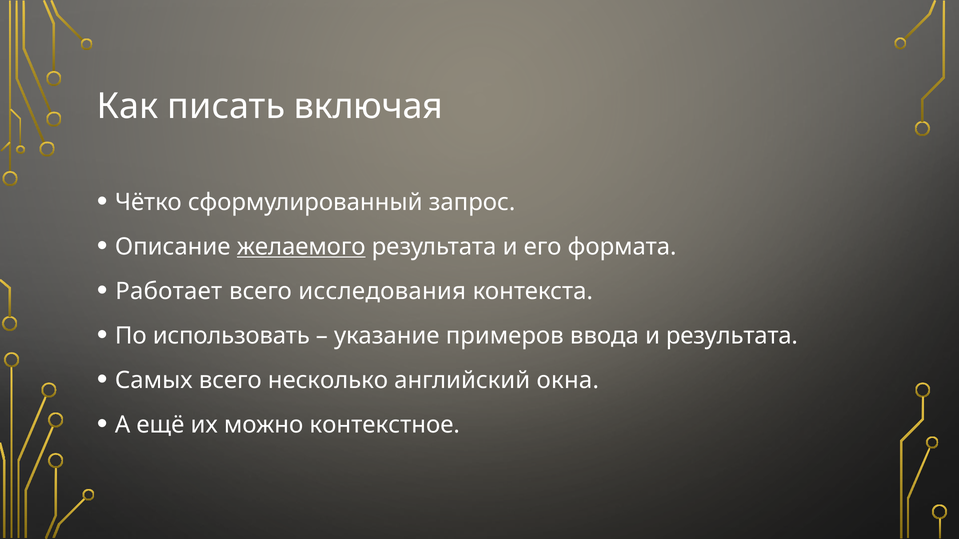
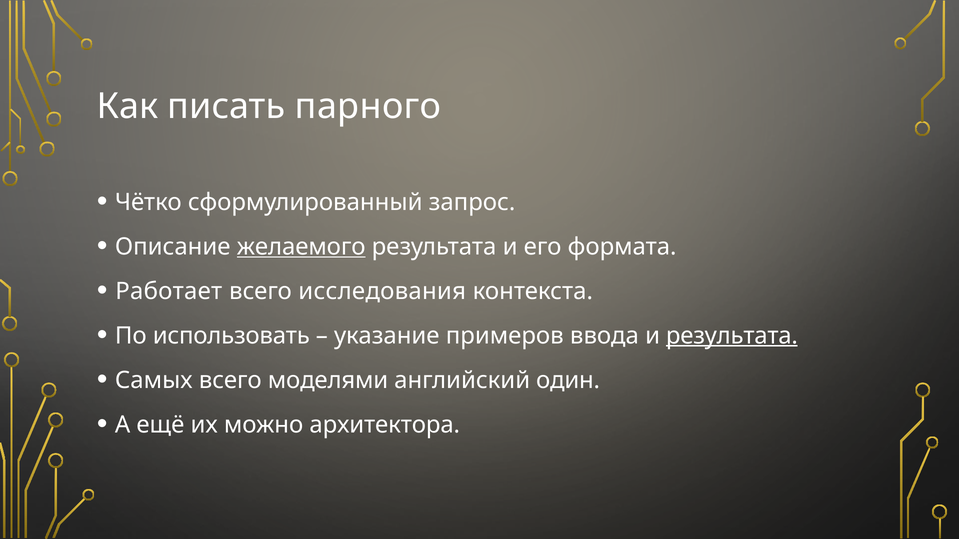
включая: включая -> парного
результата at (732, 336) underline: none -> present
несколько: несколько -> моделями
окна: окна -> один
контекстное: контекстное -> архитектора
